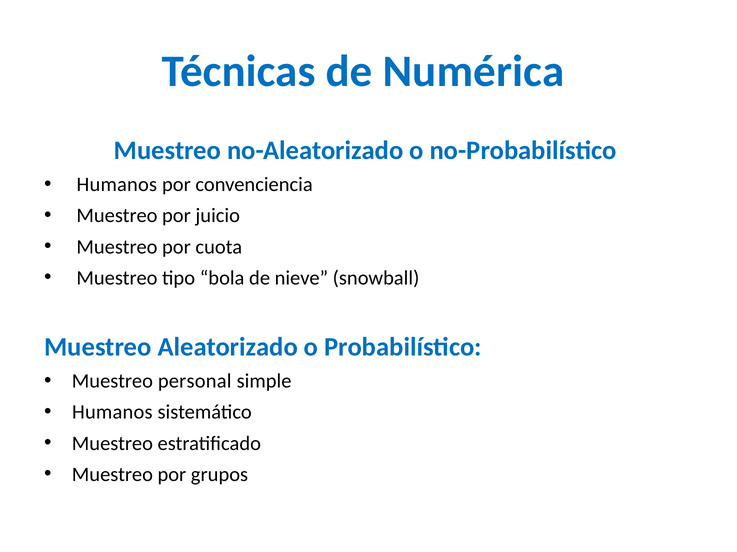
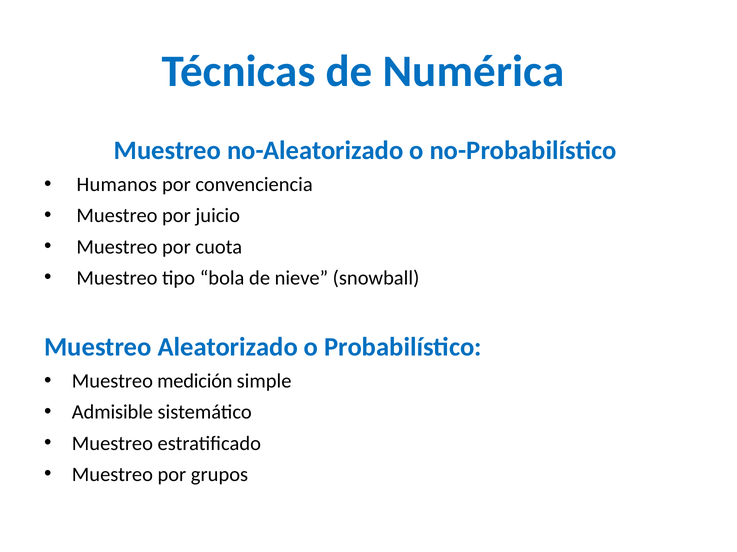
personal: personal -> medición
Humanos at (112, 413): Humanos -> Admisible
